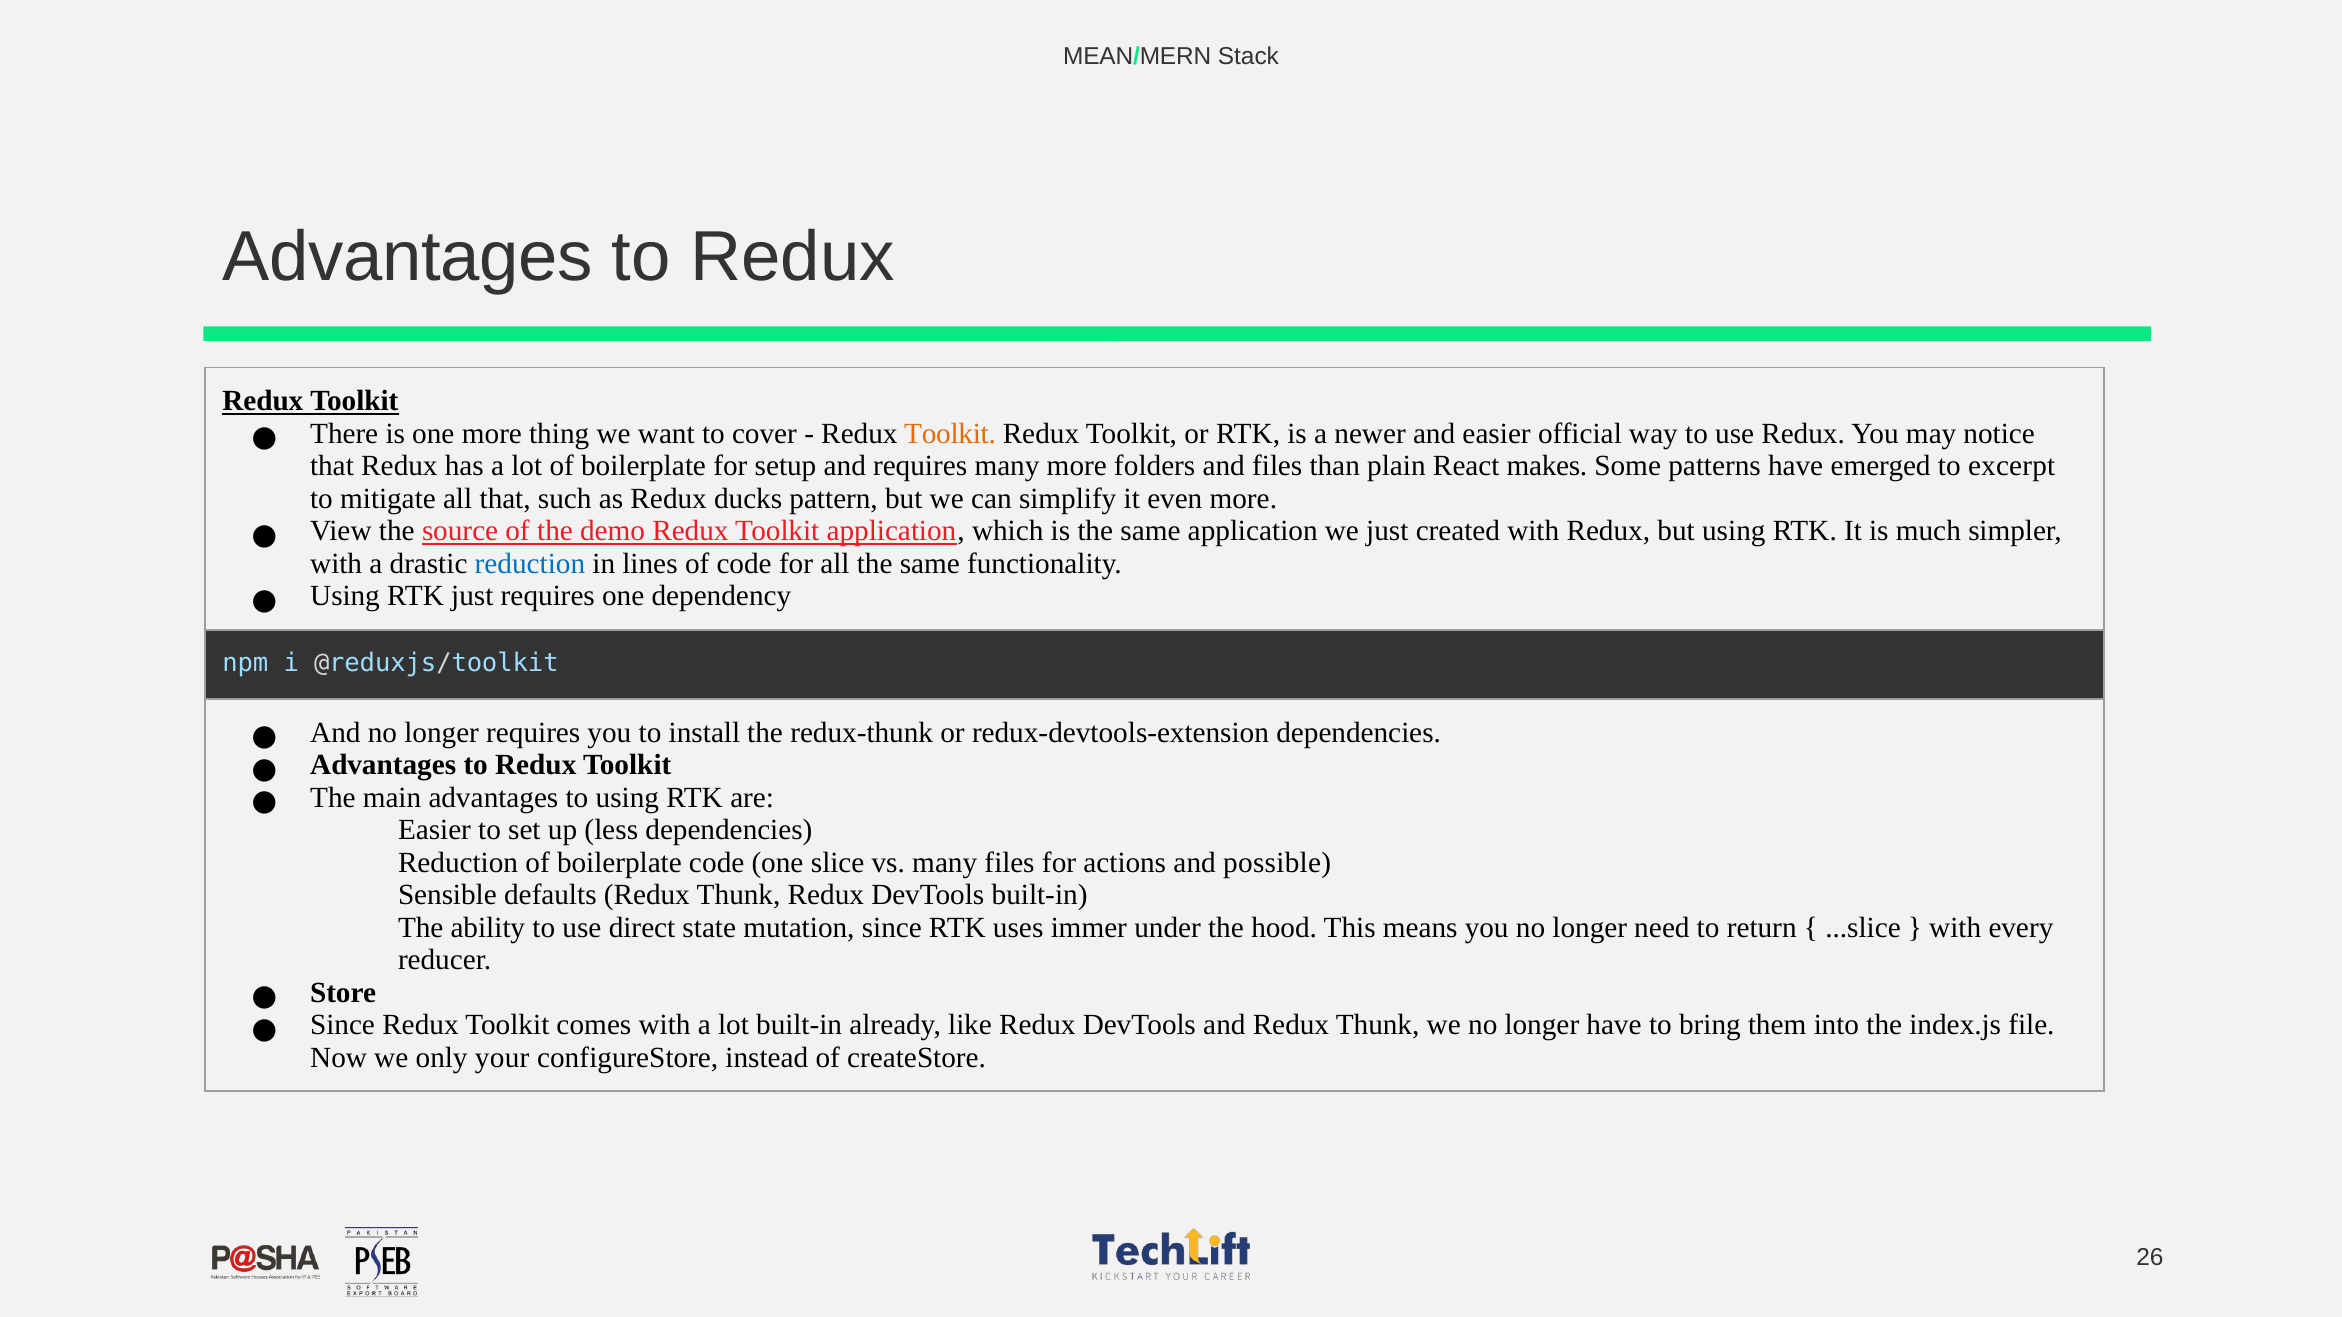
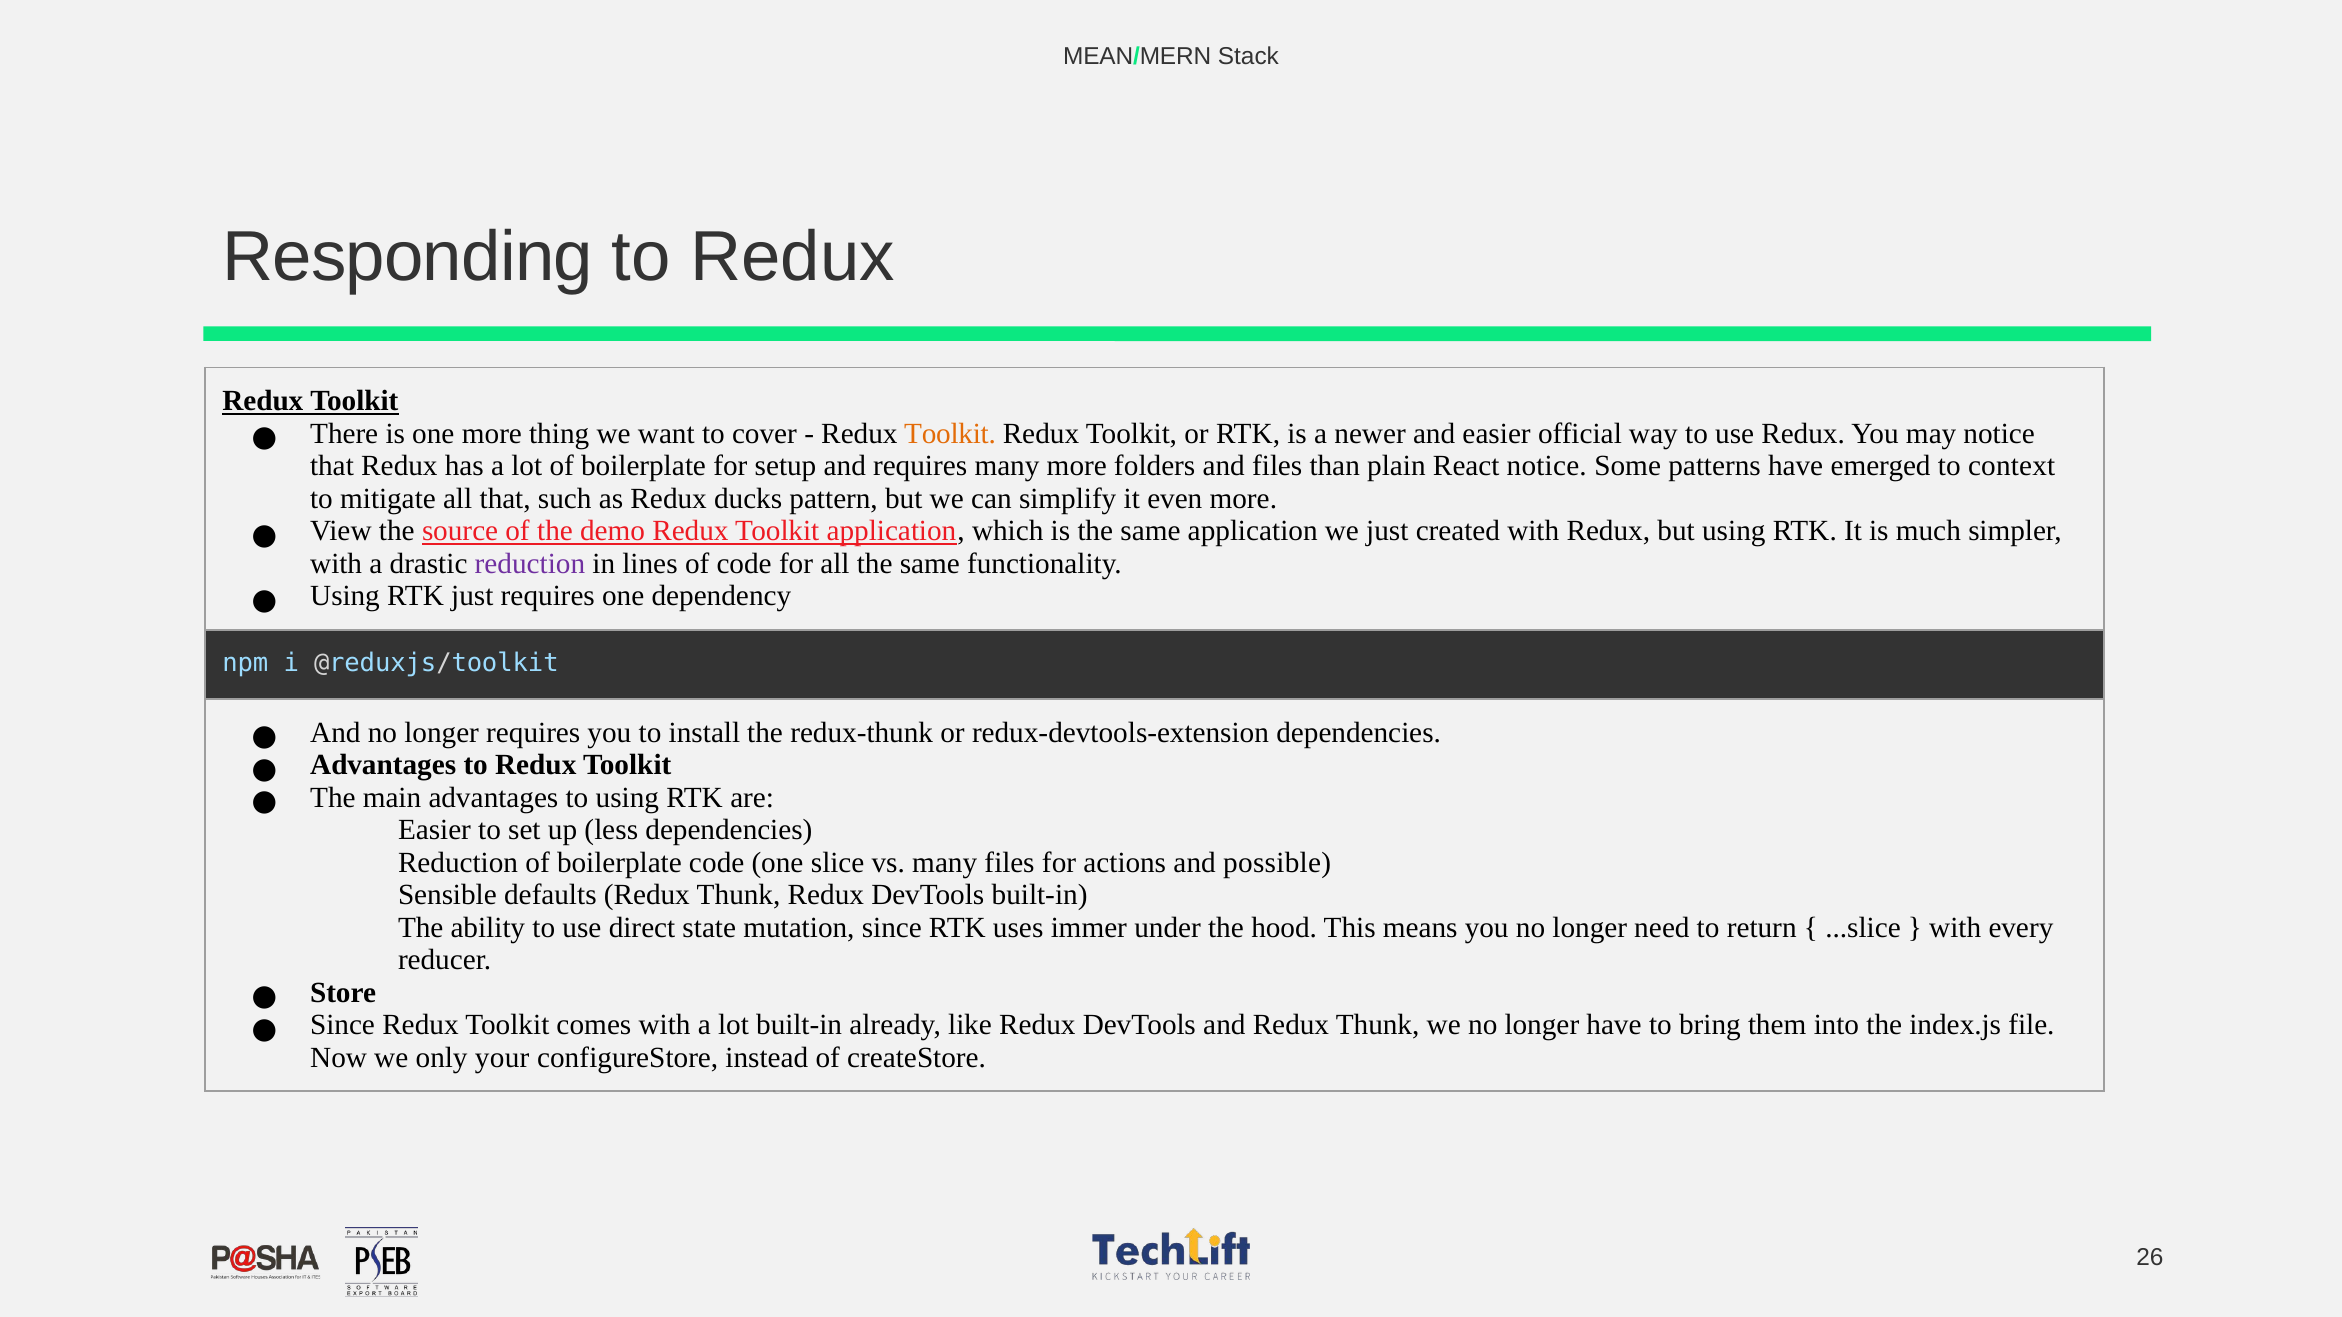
Advantages at (407, 257): Advantages -> Responding
React makes: makes -> notice
excerpt: excerpt -> context
reduction at (530, 564) colour: blue -> purple
